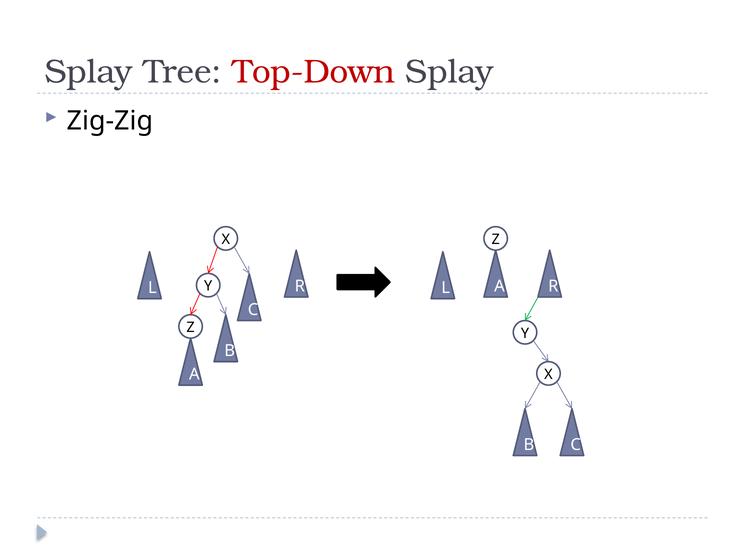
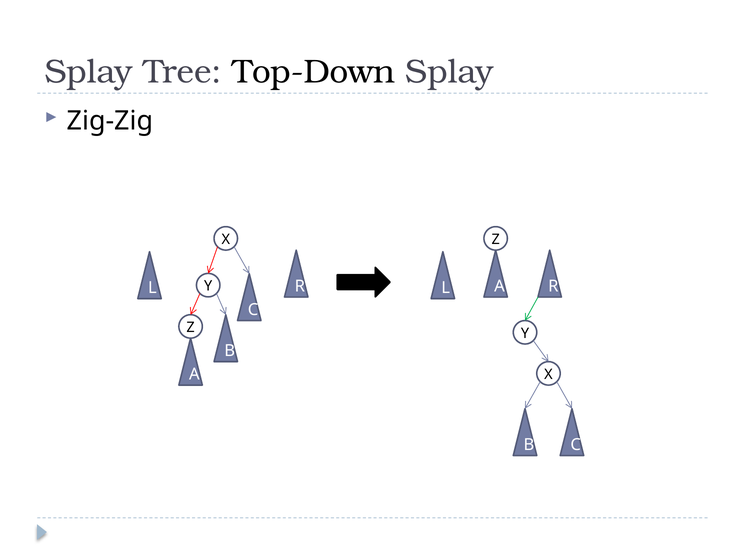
Top-Down colour: red -> black
